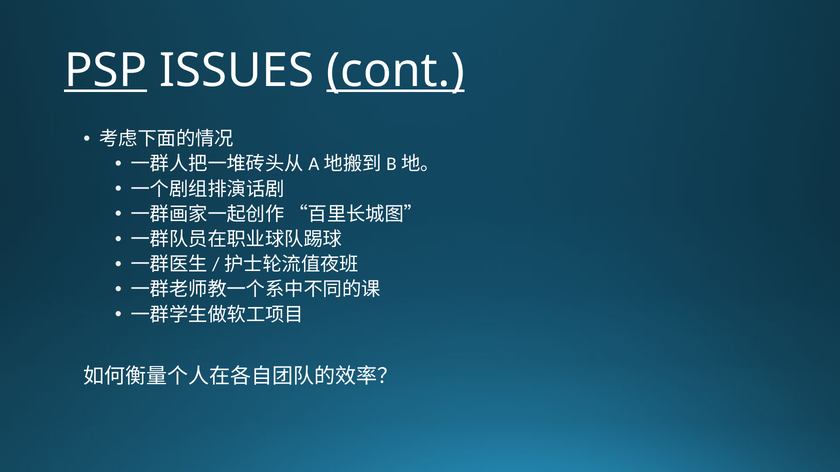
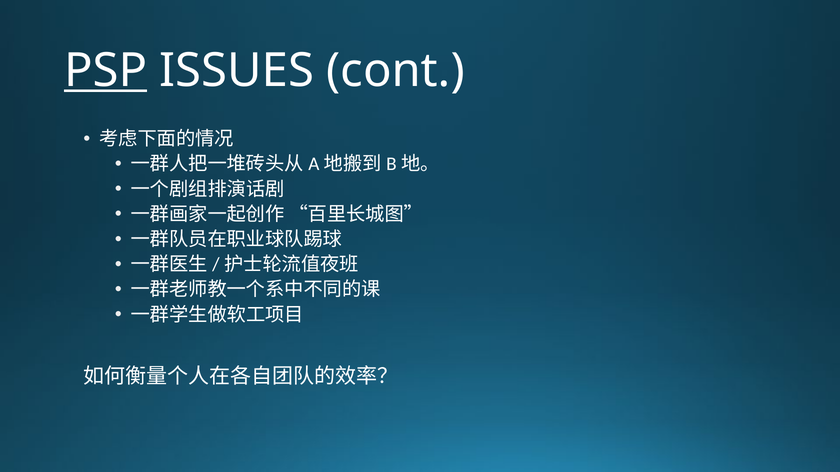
cont underline: present -> none
